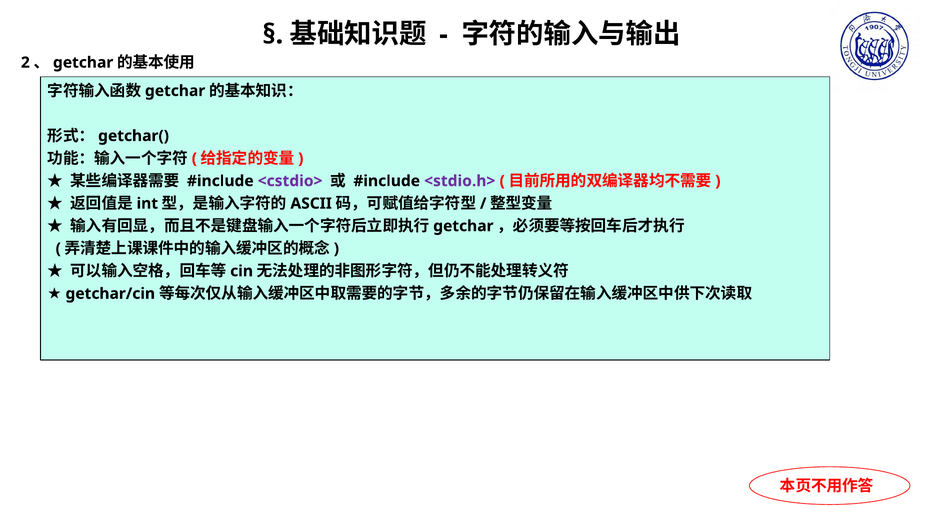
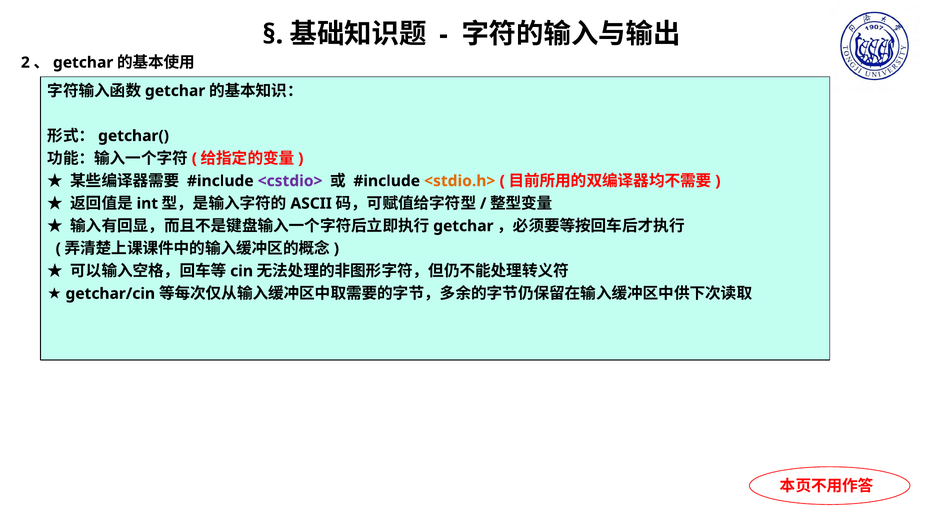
<stdio.h> colour: purple -> orange
